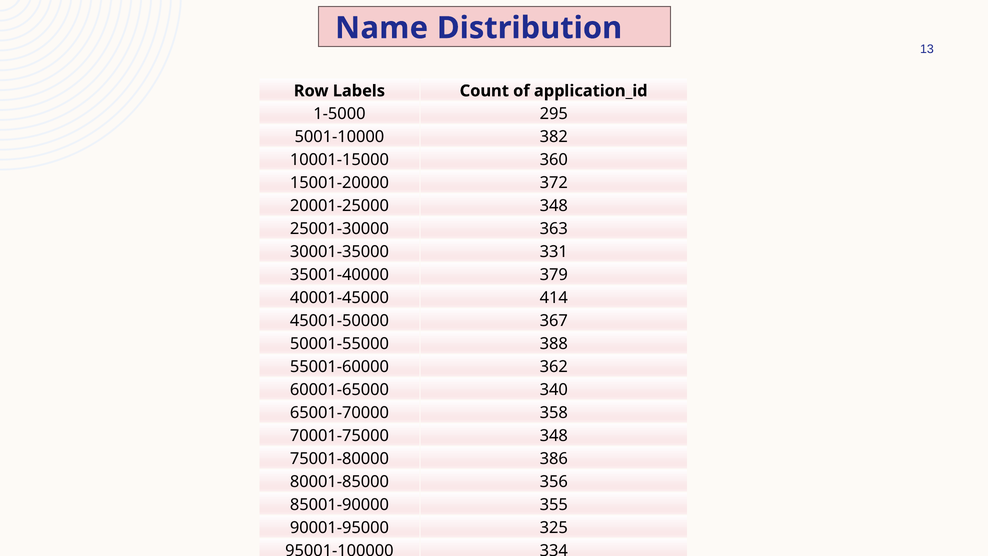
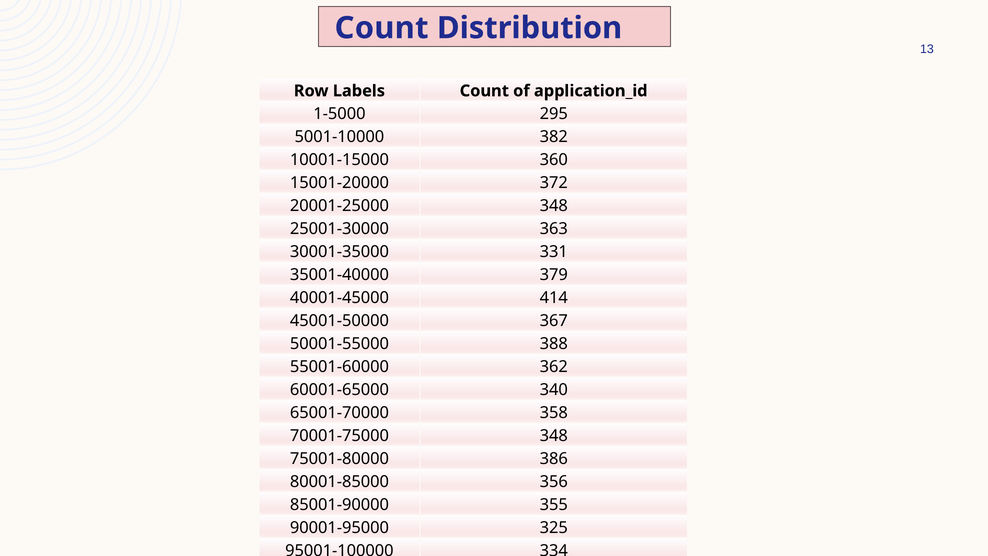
Name at (382, 28): Name -> Count
